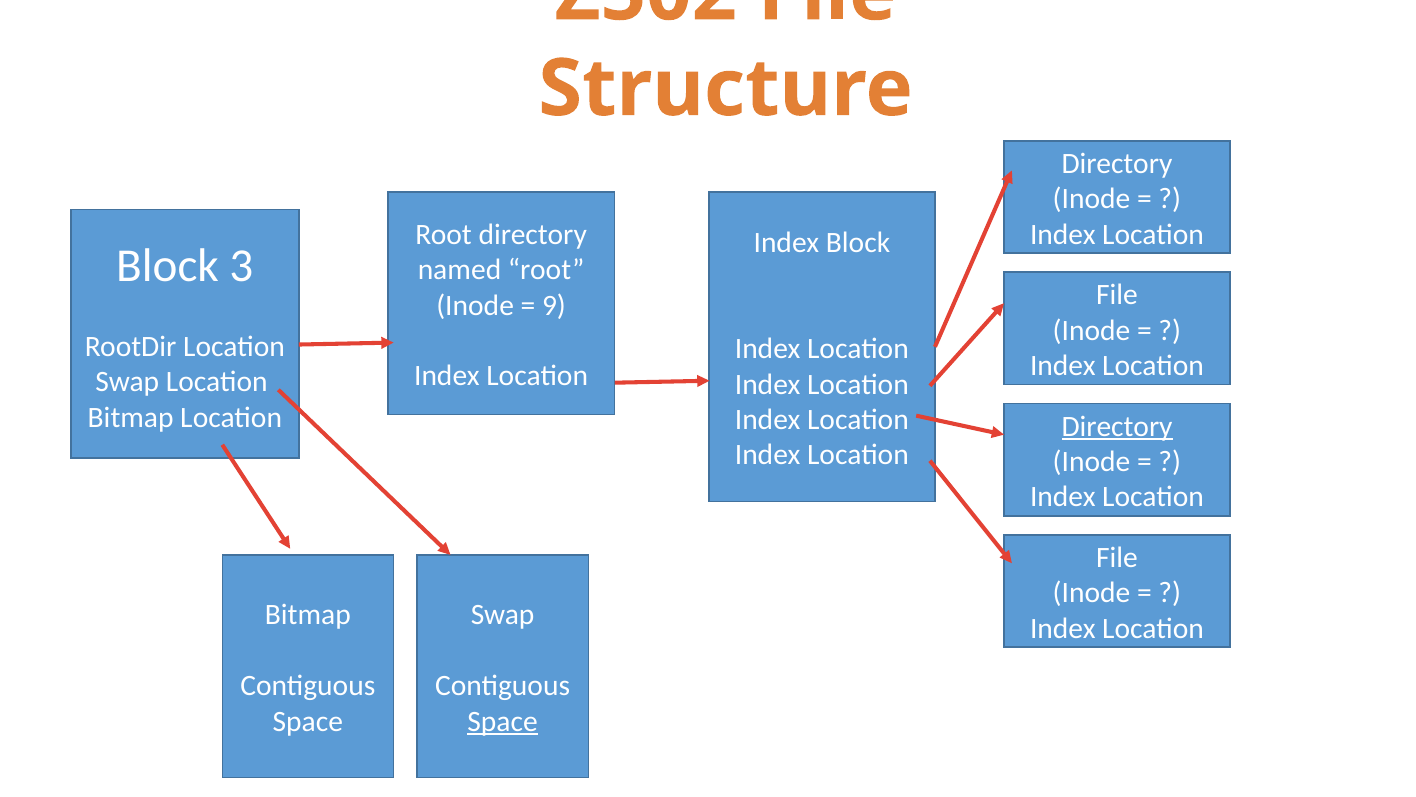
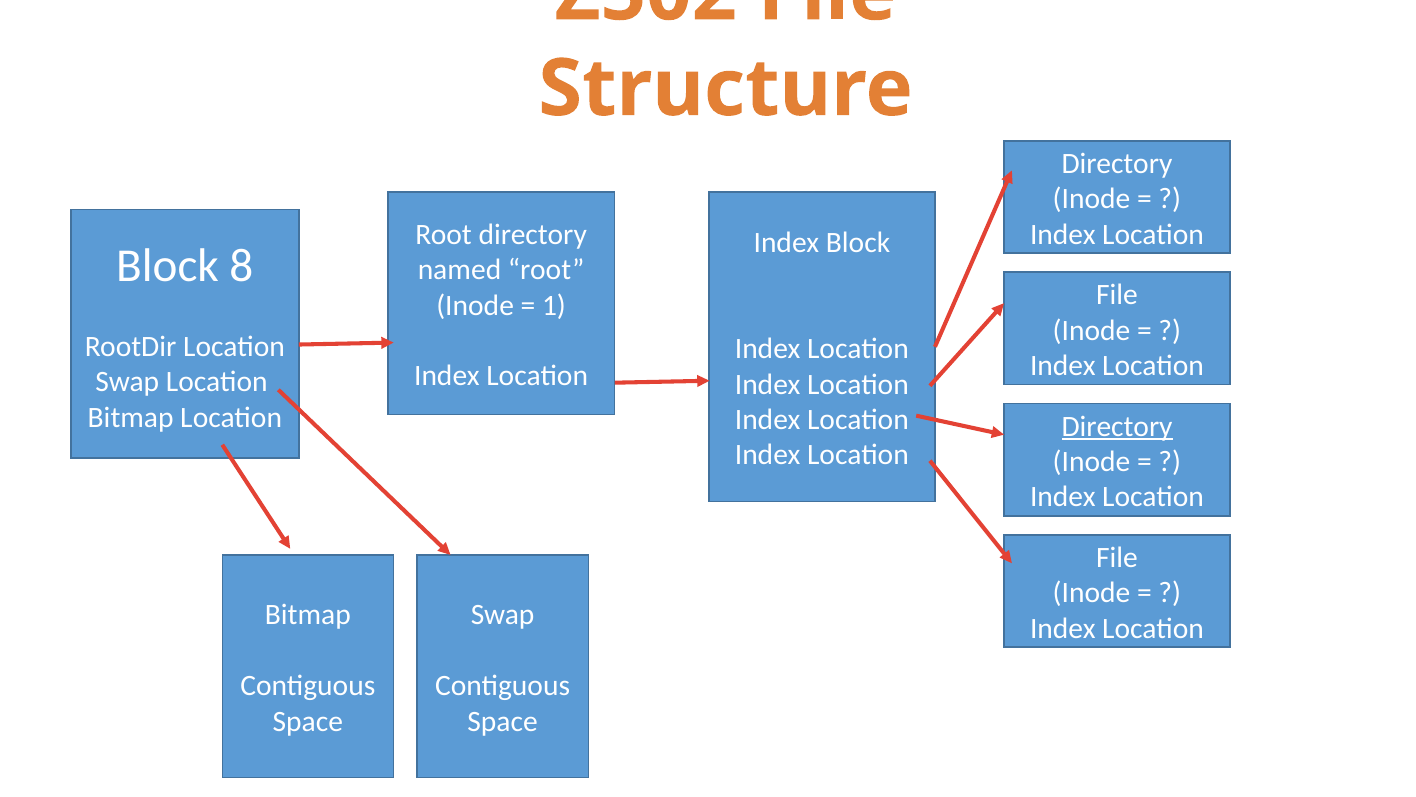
3: 3 -> 8
9: 9 -> 1
Space at (503, 721) underline: present -> none
